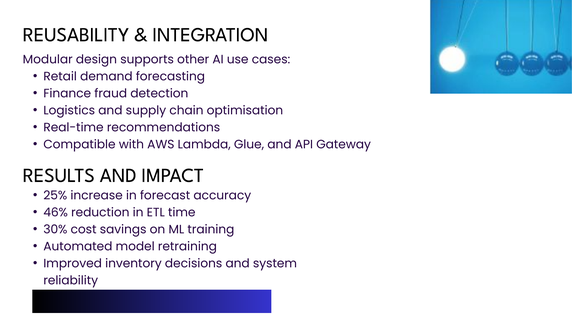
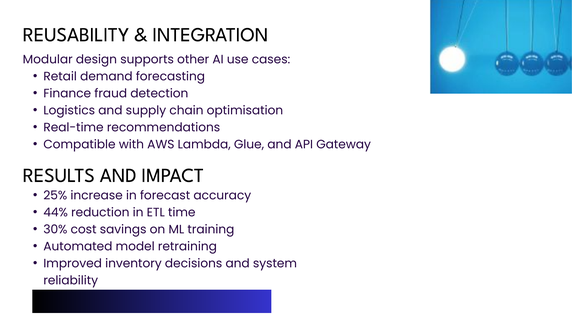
46%: 46% -> 44%
